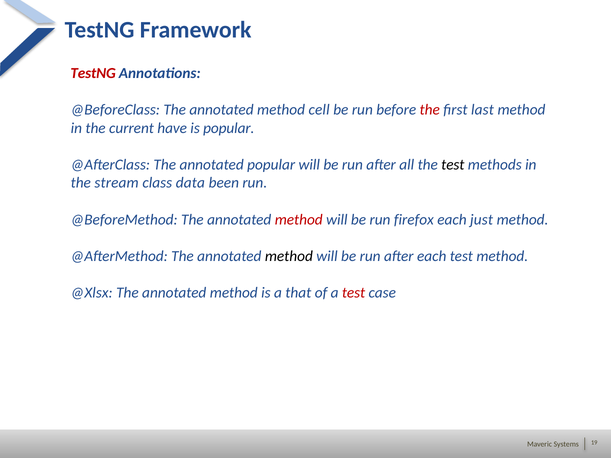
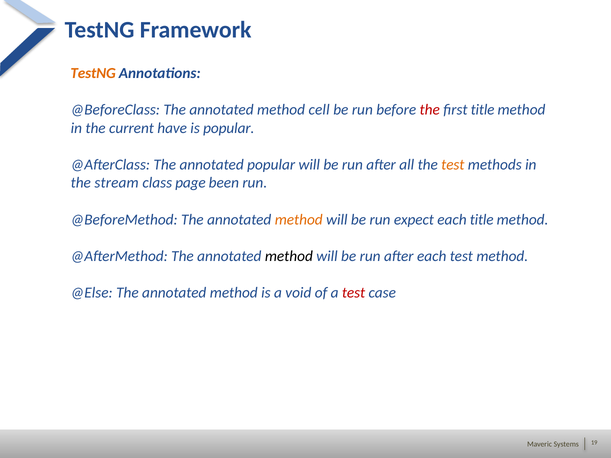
TestNG at (93, 73) colour: red -> orange
first last: last -> title
test at (453, 165) colour: black -> orange
data: data -> page
method at (299, 220) colour: red -> orange
firefox: firefox -> expect
each just: just -> title
@Xlsx: @Xlsx -> @Else
that: that -> void
